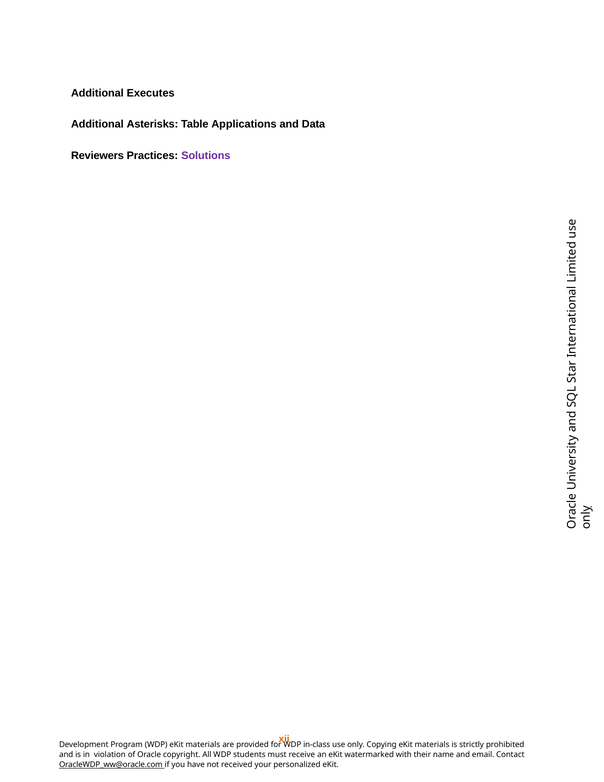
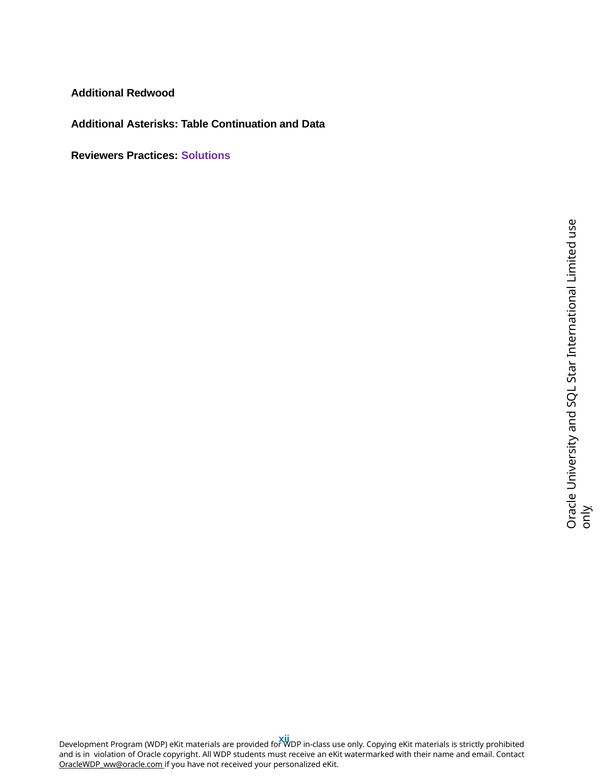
Executes: Executes -> Redwood
Applications: Applications -> Continuation
xii colour: orange -> blue
